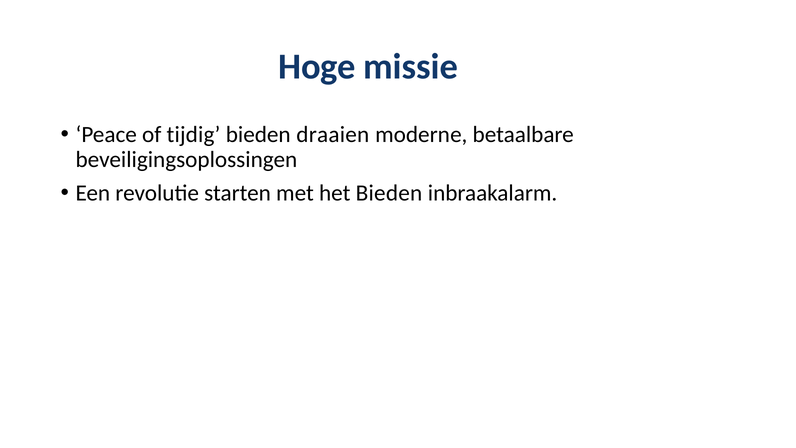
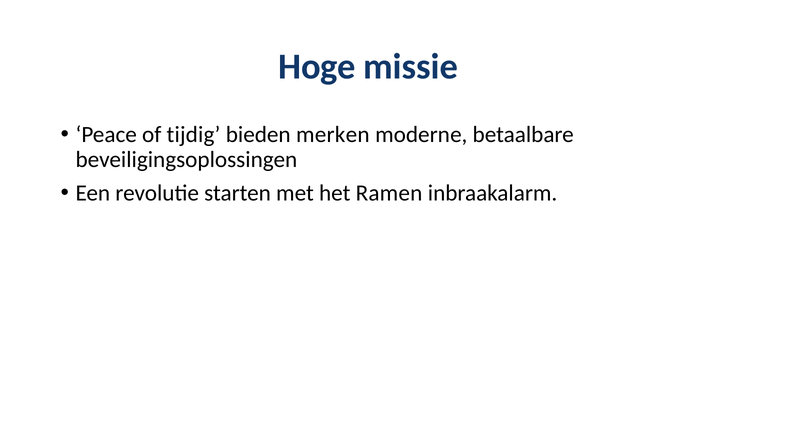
draaien: draaien -> merken
het Bieden: Bieden -> Ramen
